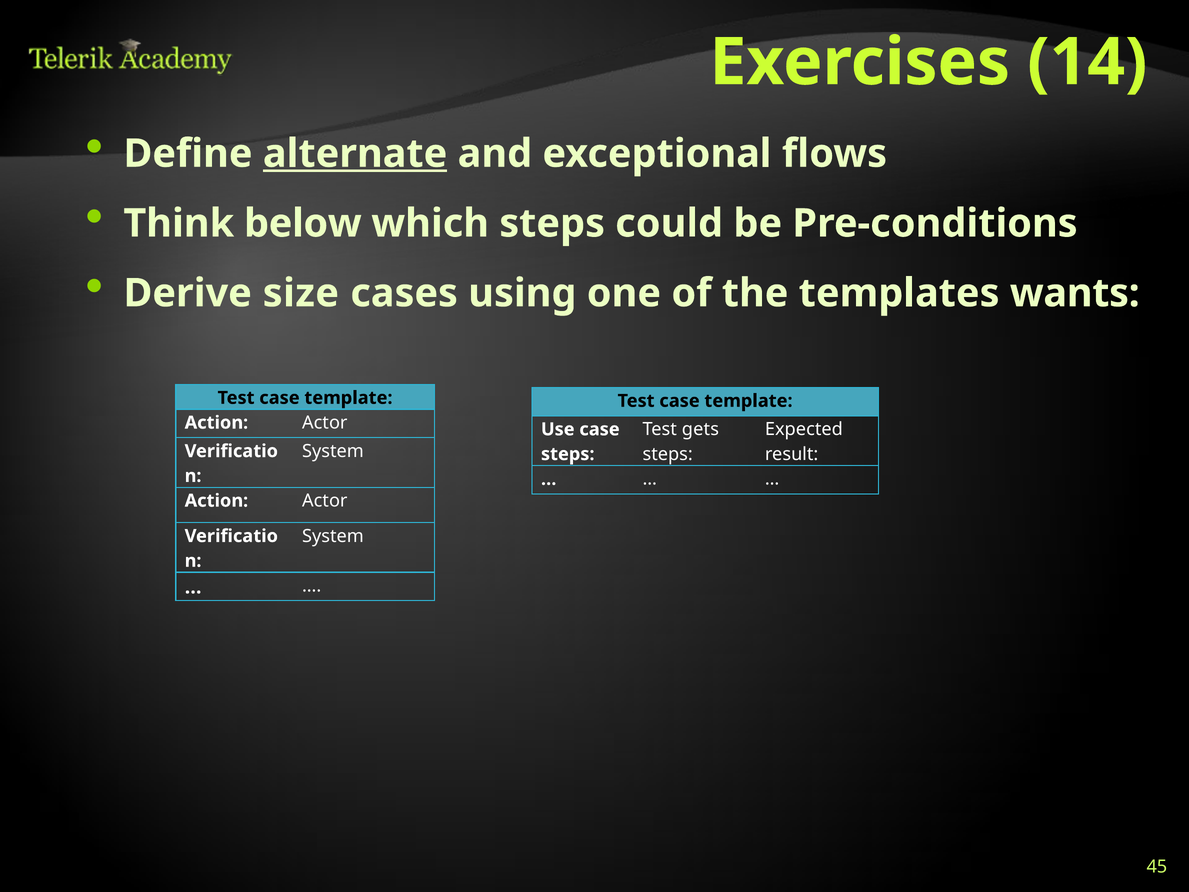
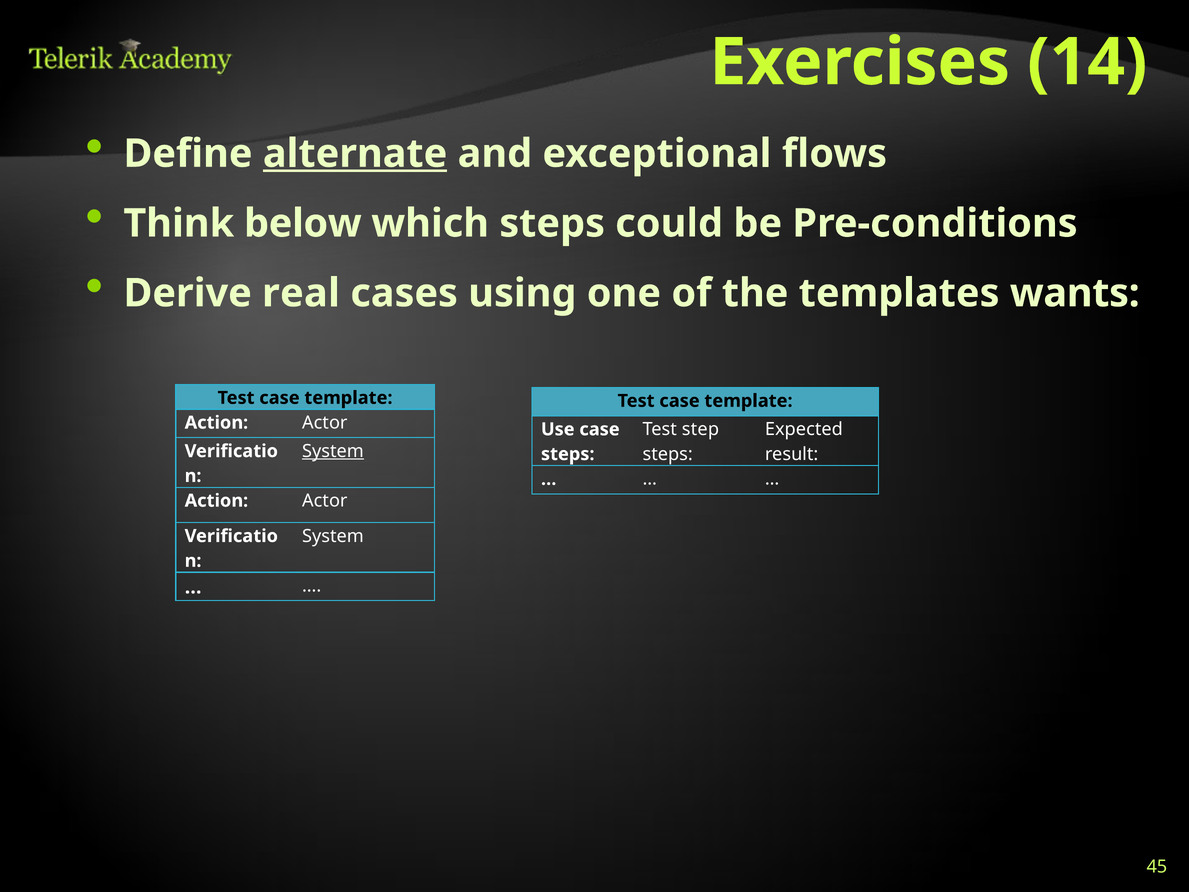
size: size -> real
gets: gets -> step
System at (333, 451) underline: none -> present
